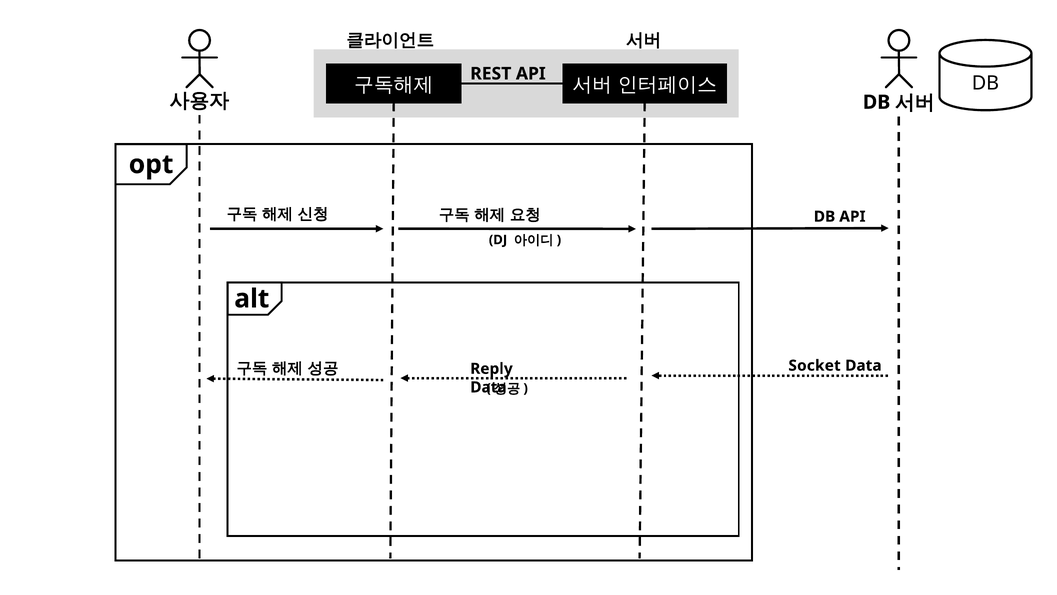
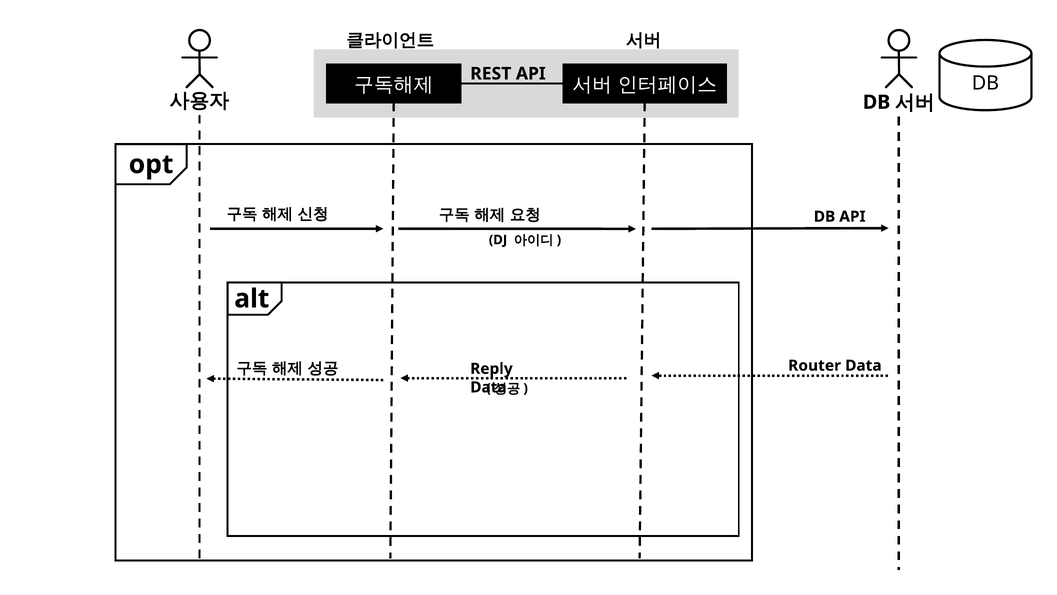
Socket: Socket -> Router
